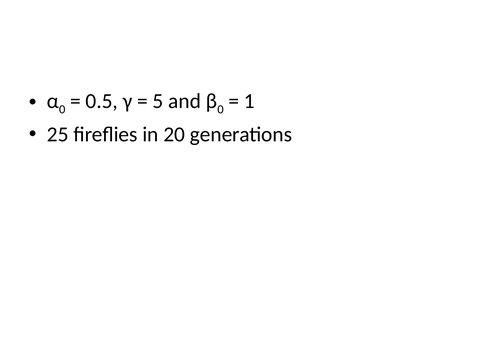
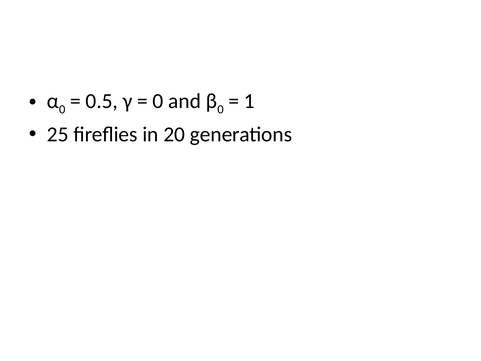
5 at (158, 101): 5 -> 0
